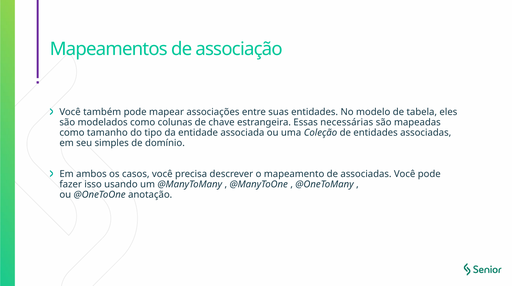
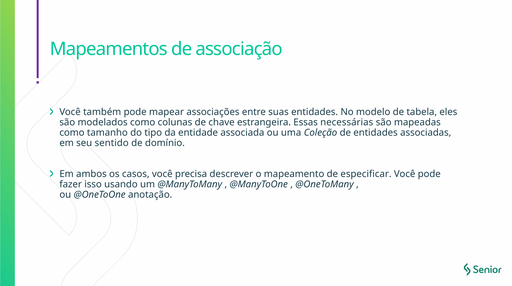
simples: simples -> sentido
de associadas: associadas -> especificar
